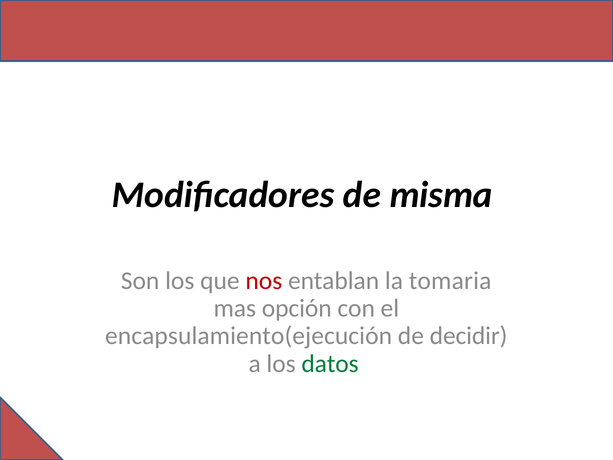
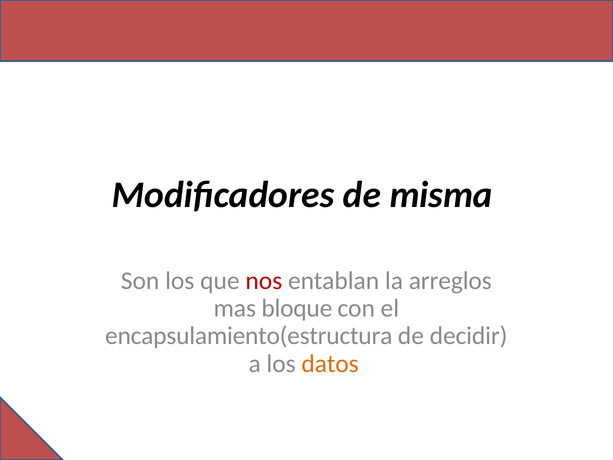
tomaria: tomaria -> arreglos
opción: opción -> bloque
encapsulamiento(ejecución: encapsulamiento(ejecución -> encapsulamiento(estructura
datos colour: green -> orange
